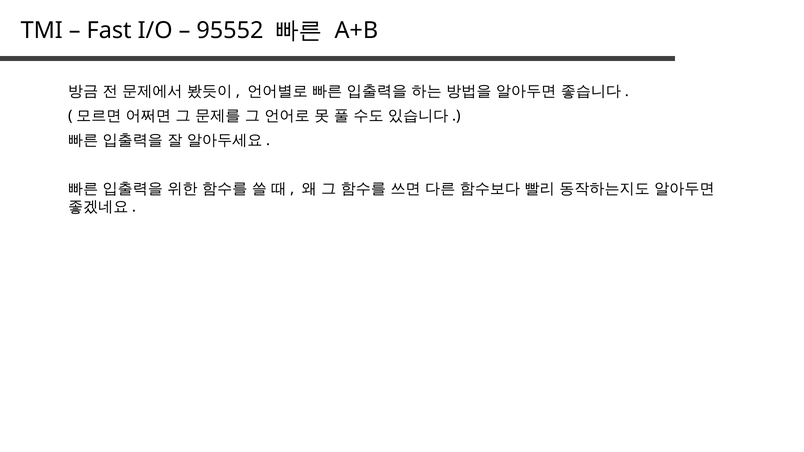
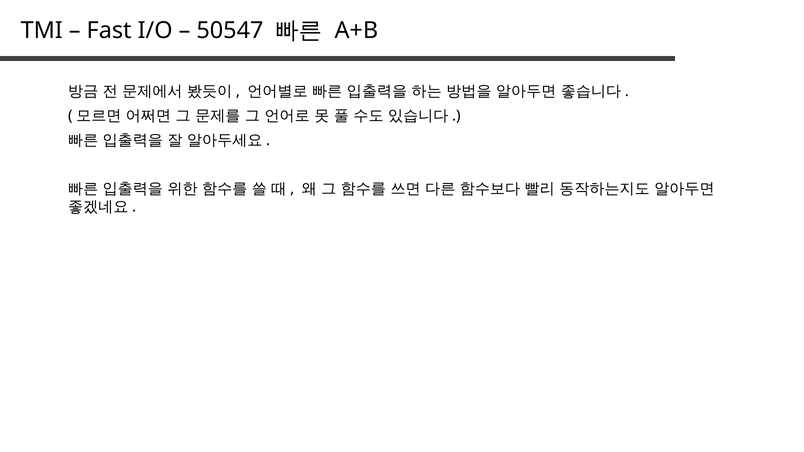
95552: 95552 -> 50547
